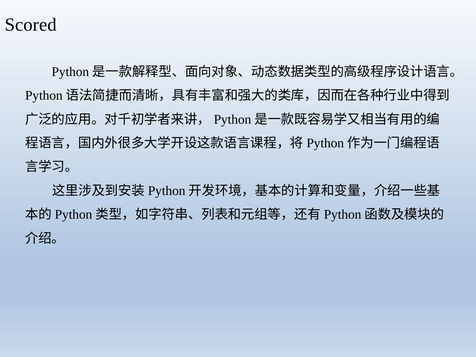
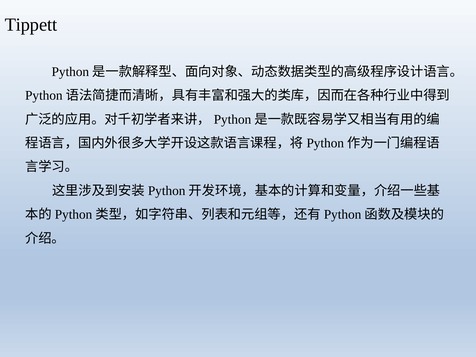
Scored: Scored -> Tippett
